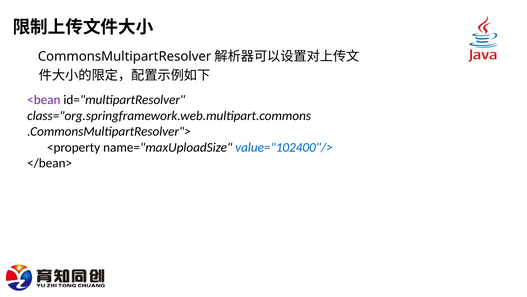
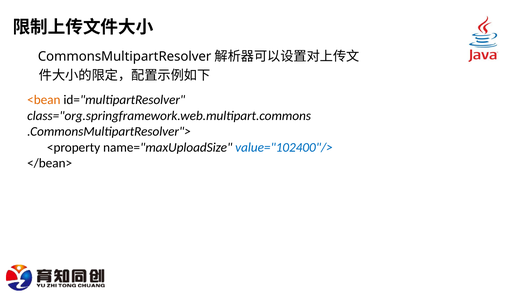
<bean colour: purple -> orange
